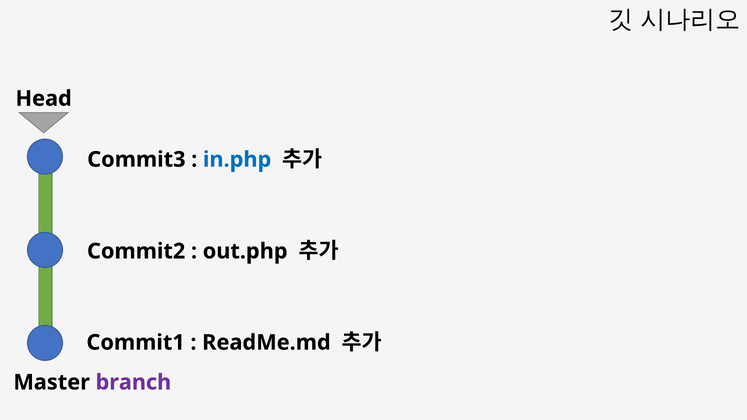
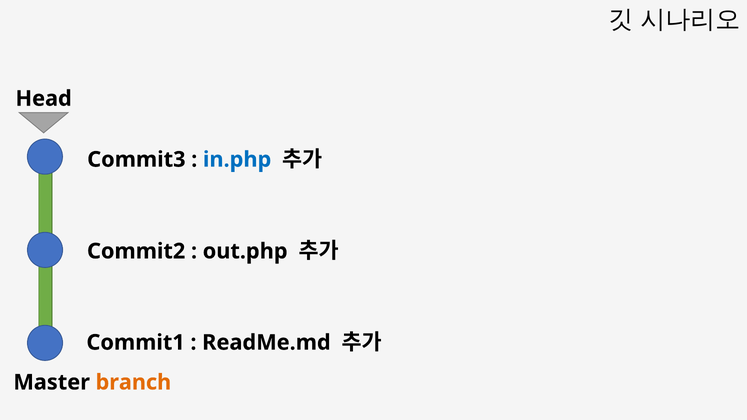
branch colour: purple -> orange
